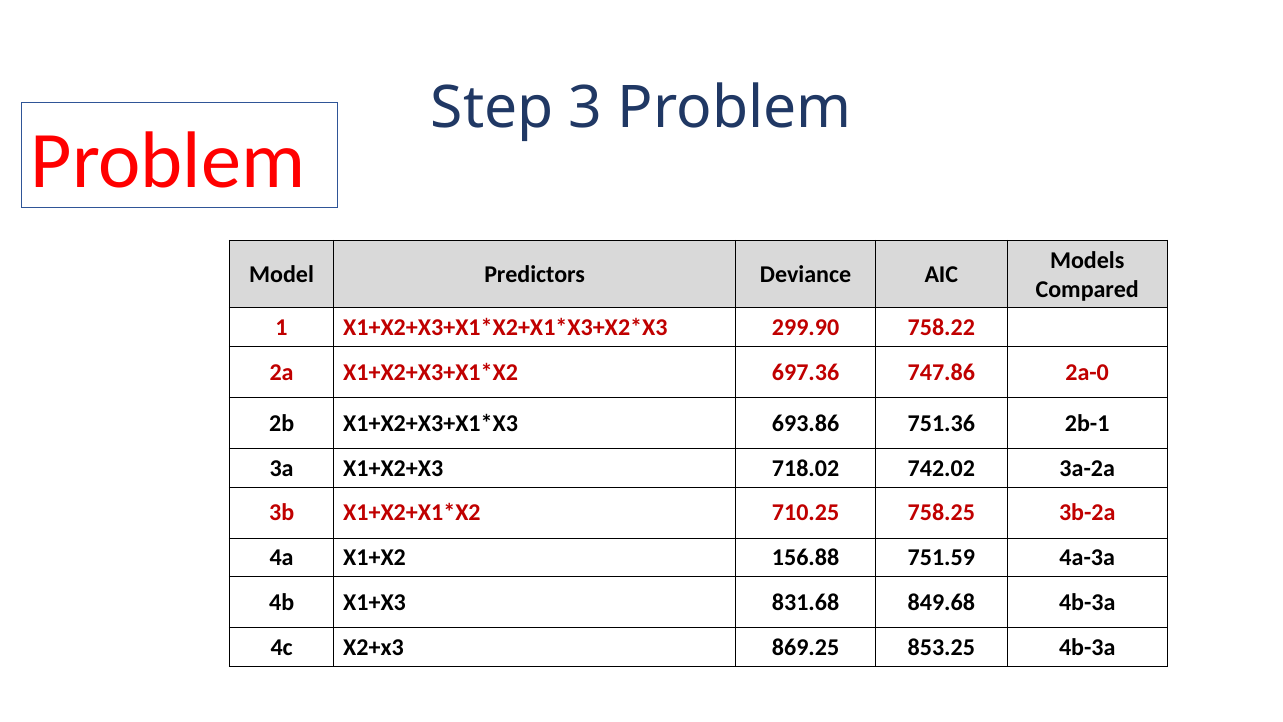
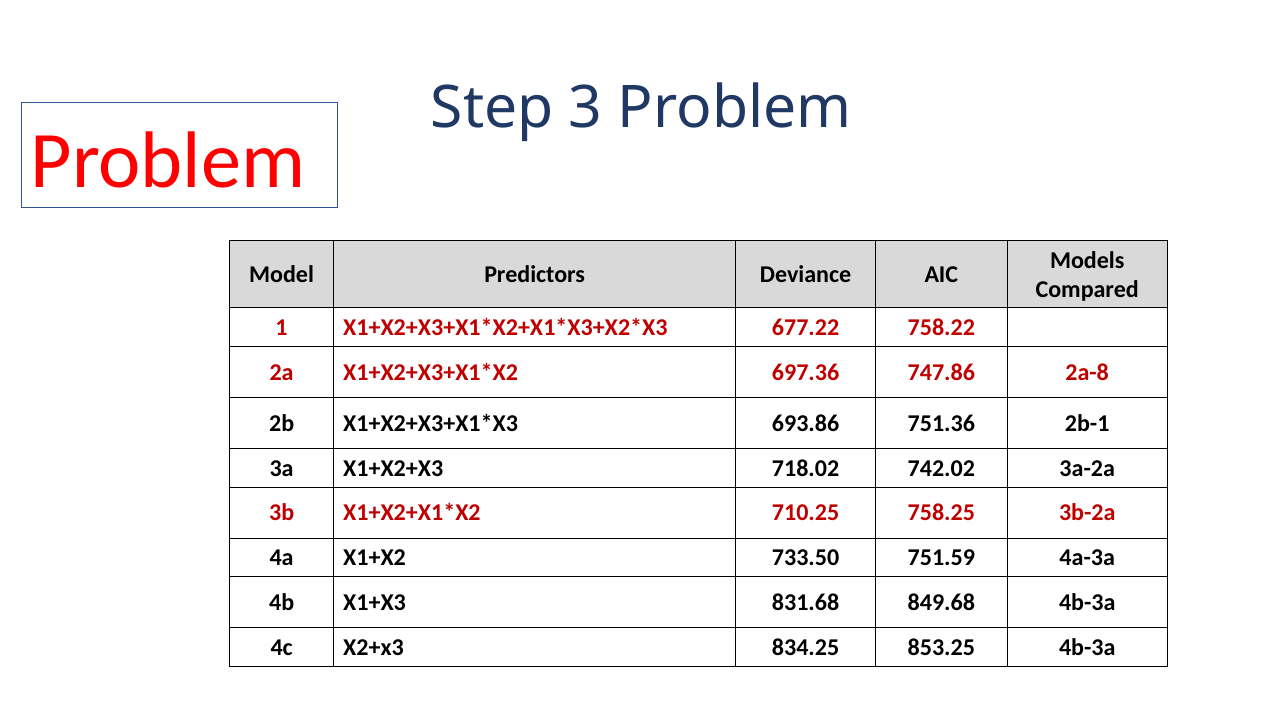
299.90: 299.90 -> 677.22
2a-0: 2a-0 -> 2a-8
156.88: 156.88 -> 733.50
869.25: 869.25 -> 834.25
